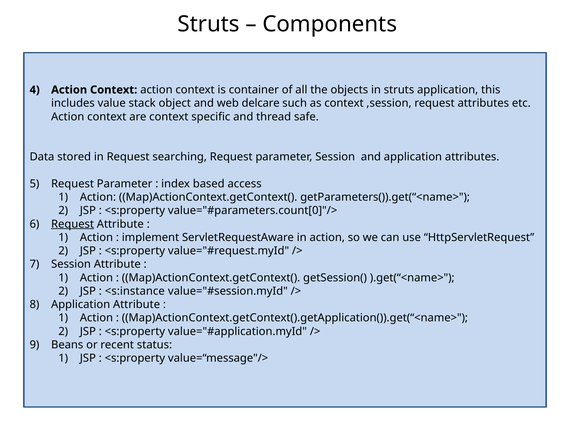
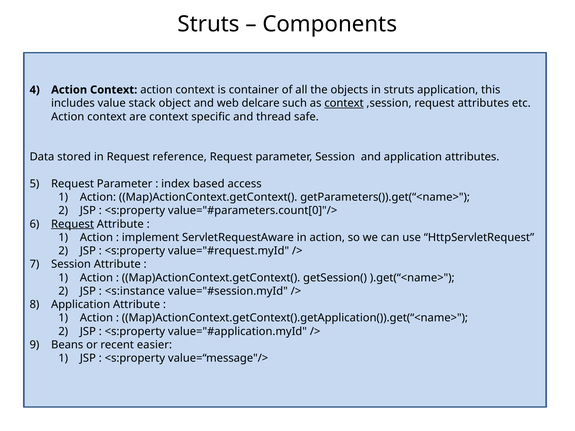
context at (344, 103) underline: none -> present
searching: searching -> reference
status: status -> easier
